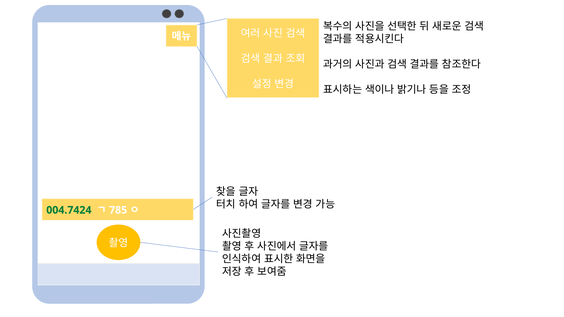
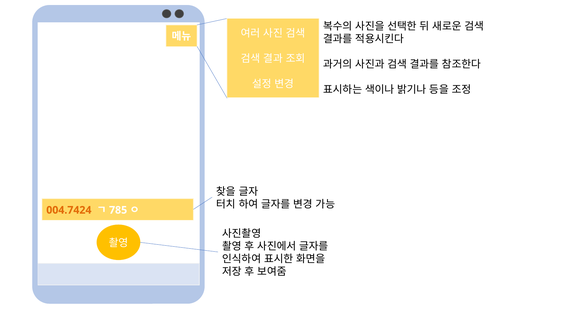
004.7424 colour: green -> orange
